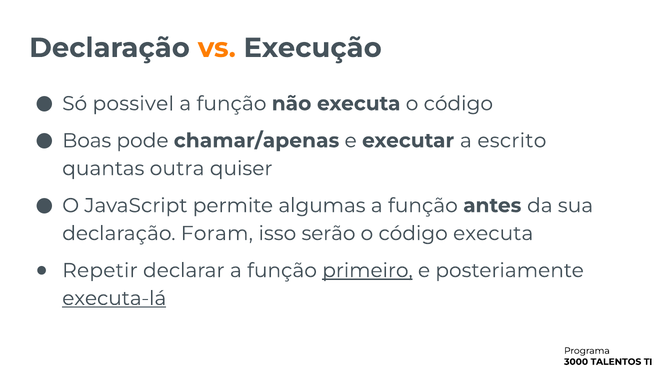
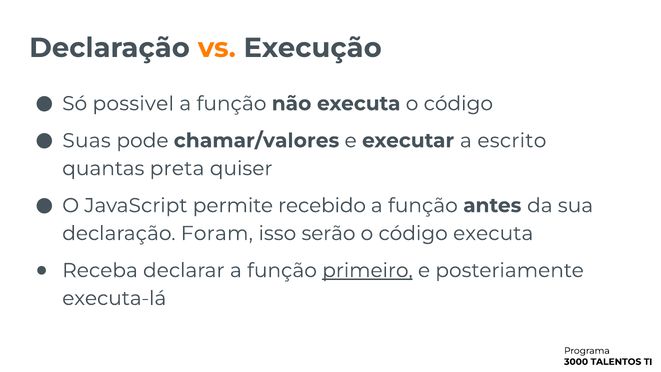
Boas: Boas -> Suas
chamar/apenas: chamar/apenas -> chamar/valores
outra: outra -> preta
algumas: algumas -> recebido
Repetir: Repetir -> Receba
executa-lá underline: present -> none
